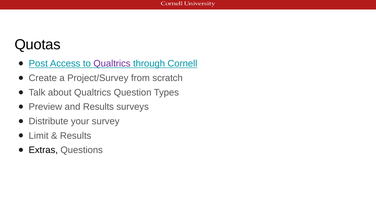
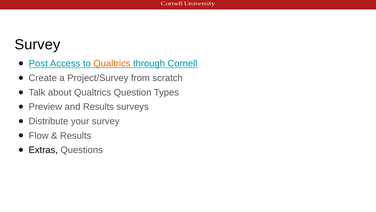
Quotas at (38, 44): Quotas -> Survey
Qualtrics at (112, 63) colour: purple -> orange
Limit: Limit -> Flow
